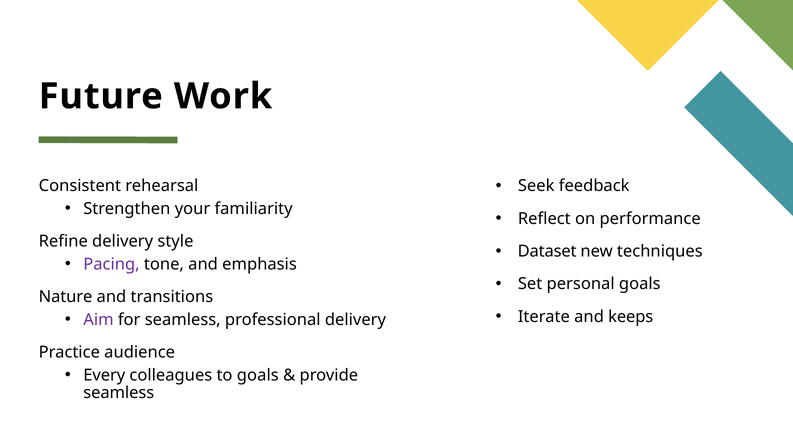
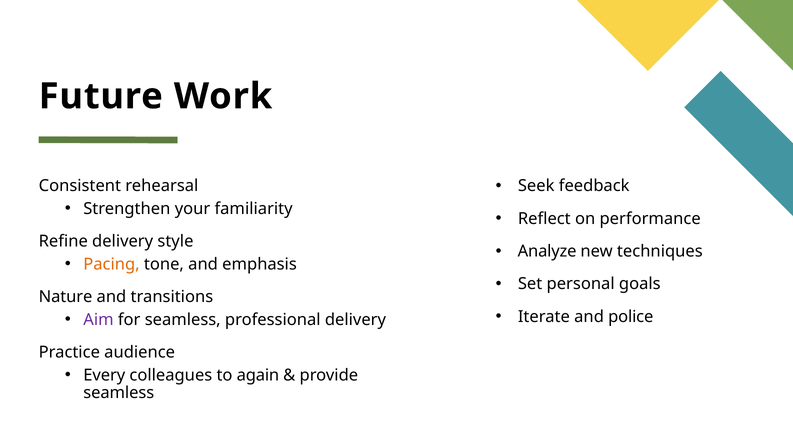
Dataset: Dataset -> Analyze
Pacing colour: purple -> orange
keeps: keeps -> police
to goals: goals -> again
